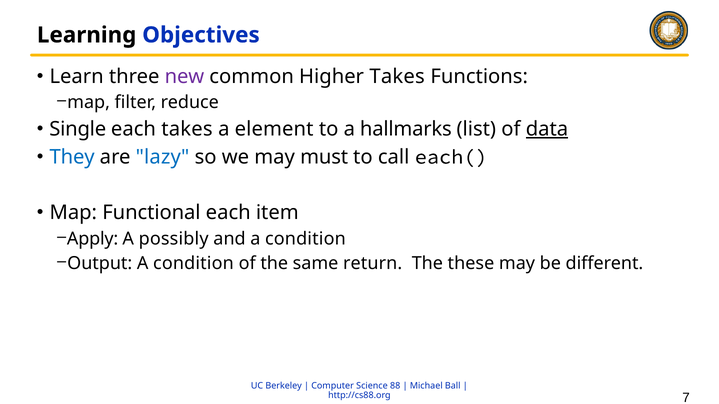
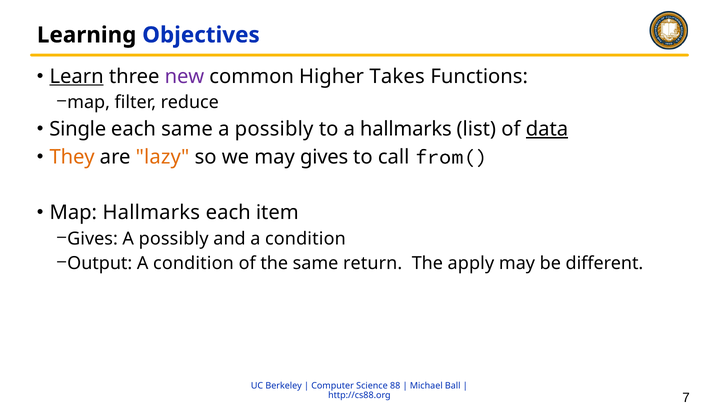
Learn underline: none -> present
each takes: takes -> same
element at (274, 129): element -> possibly
They colour: blue -> orange
lazy colour: blue -> orange
may must: must -> gives
each(: each( -> from(
Map Functional: Functional -> Hallmarks
Apply at (93, 239): Apply -> Gives
these: these -> apply
